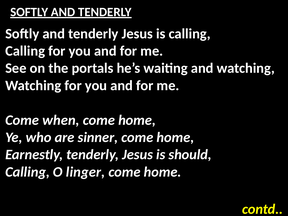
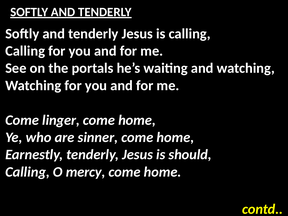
when: when -> linger
linger: linger -> mercy
